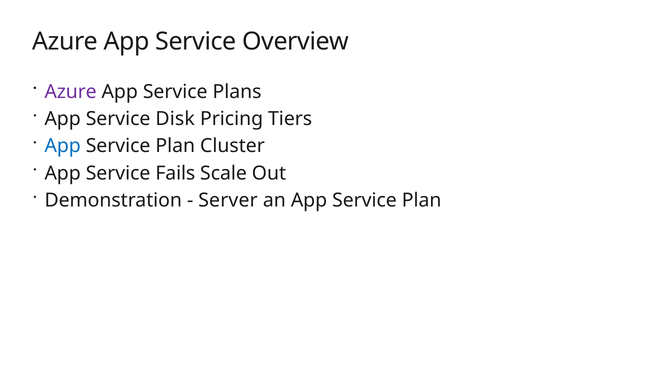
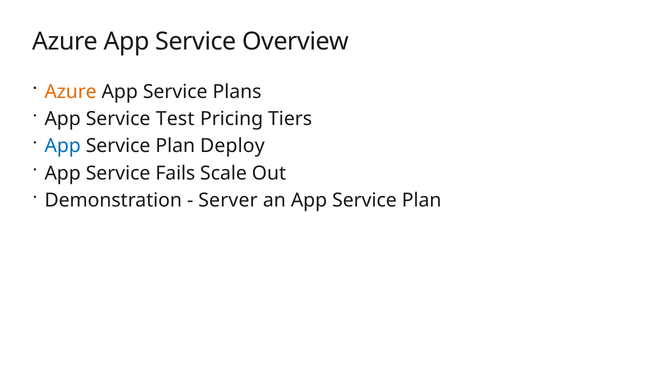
Azure at (71, 92) colour: purple -> orange
Disk: Disk -> Test
Cluster: Cluster -> Deploy
